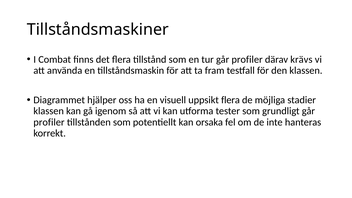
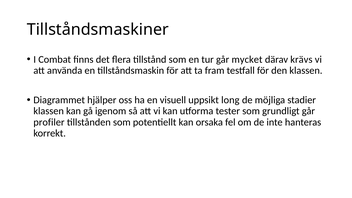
tur går profiler: profiler -> mycket
uppsikt flera: flera -> long
